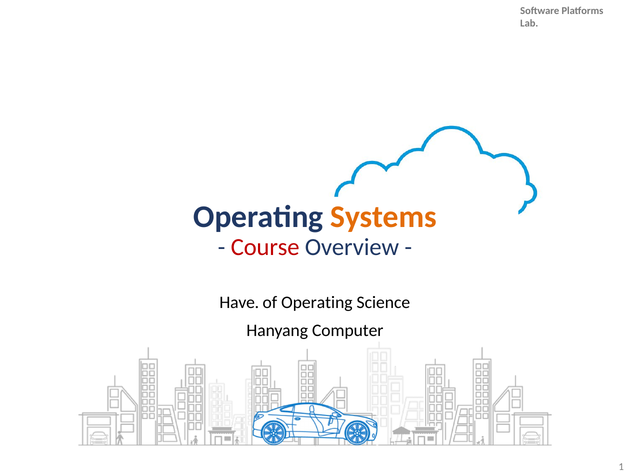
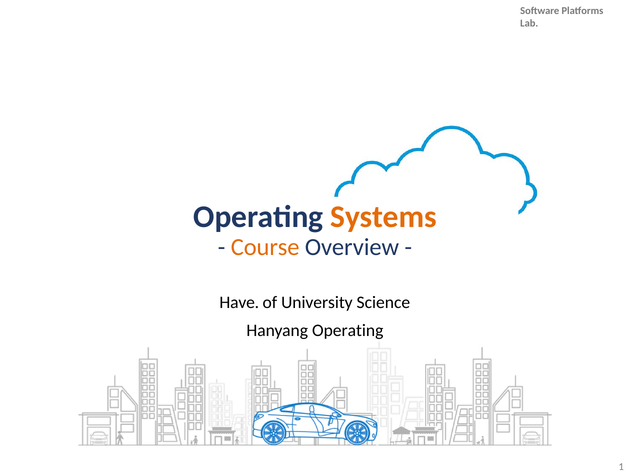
Course colour: red -> orange
of Operating: Operating -> University
Hanyang Computer: Computer -> Operating
